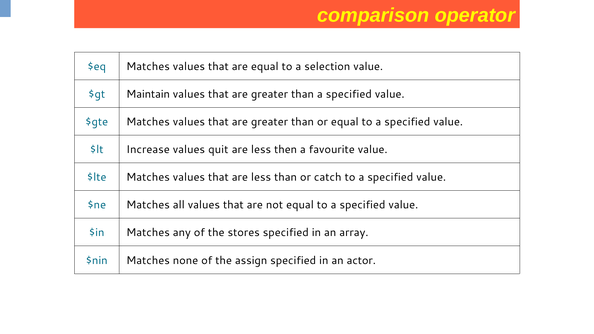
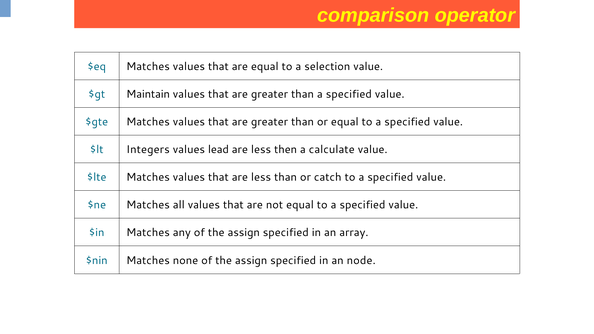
Increase: Increase -> Integers
quit: quit -> lead
favourite: favourite -> calculate
any of the stores: stores -> assign
actor: actor -> node
